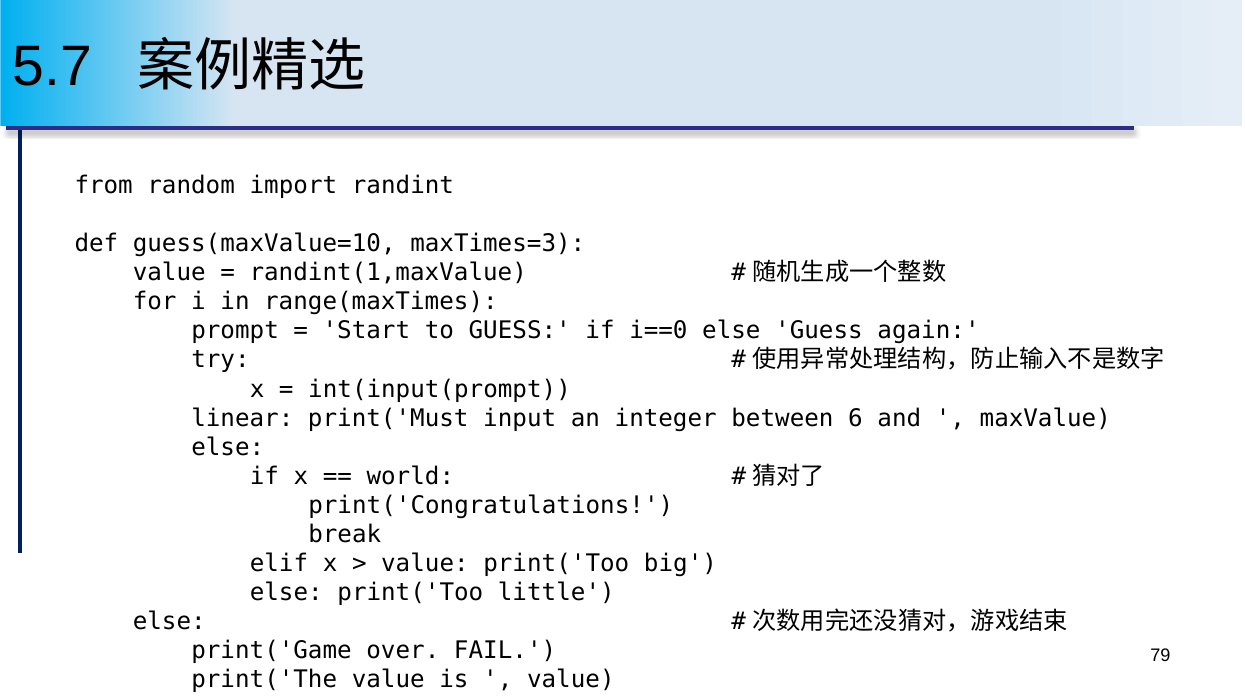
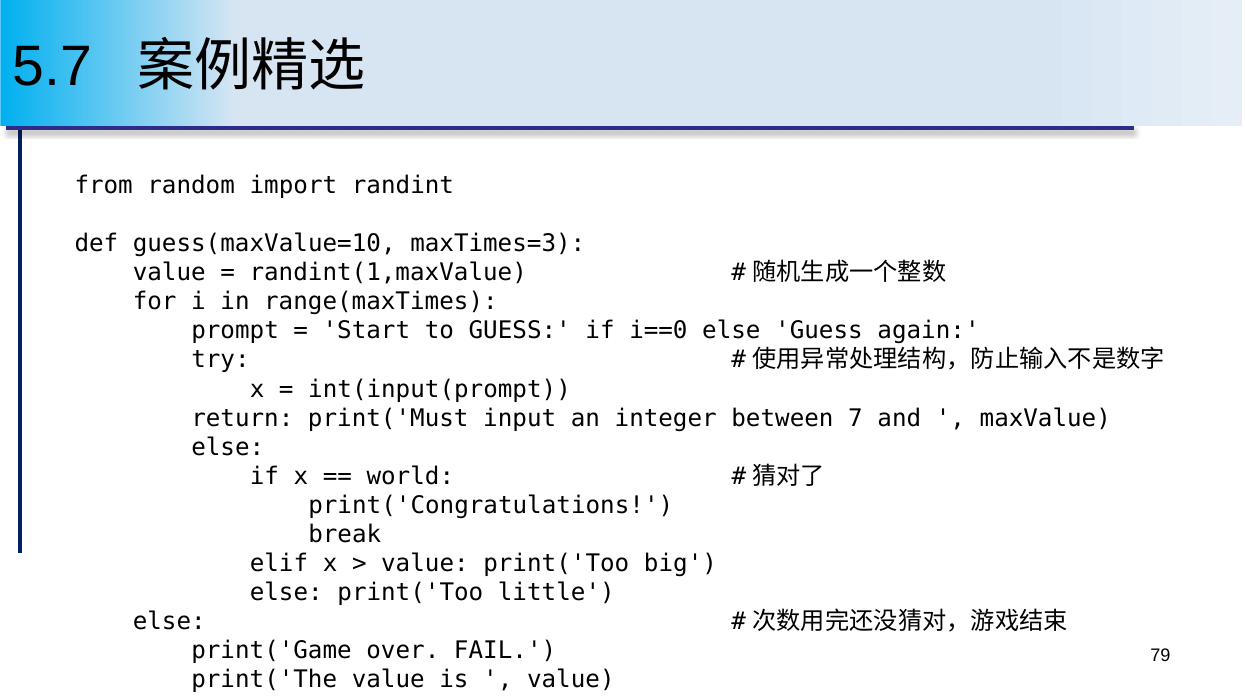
linear: linear -> return
6: 6 -> 7
